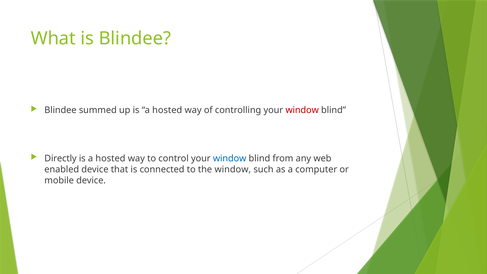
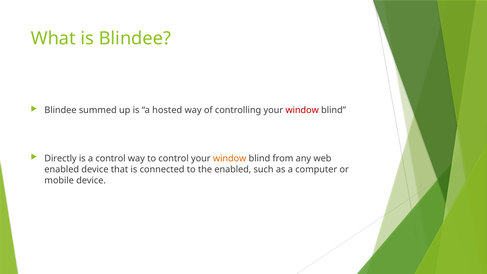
hosted at (110, 158): hosted -> control
window at (230, 158) colour: blue -> orange
the window: window -> enabled
